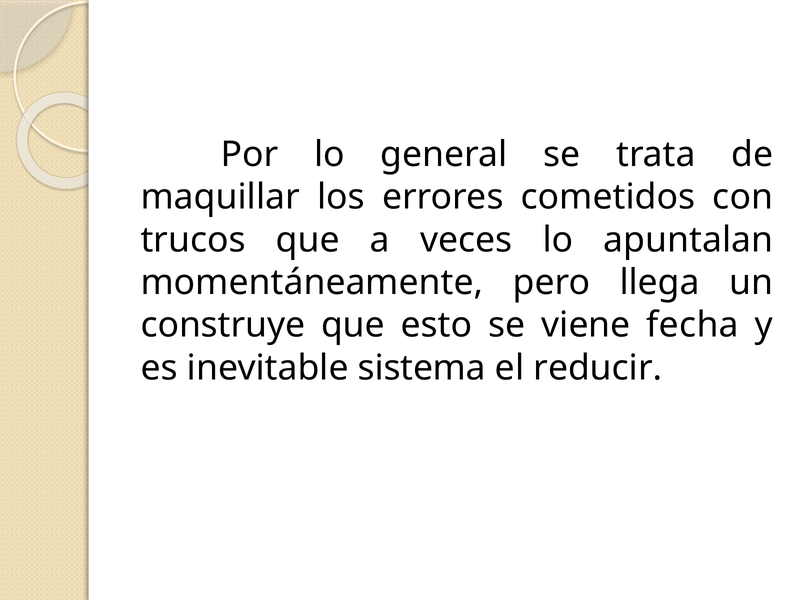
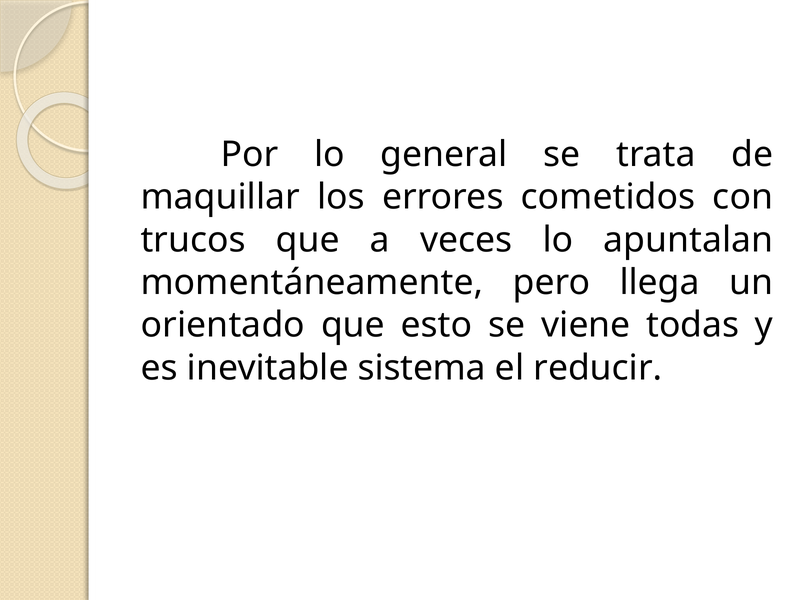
construye: construye -> orientado
fecha: fecha -> todas
